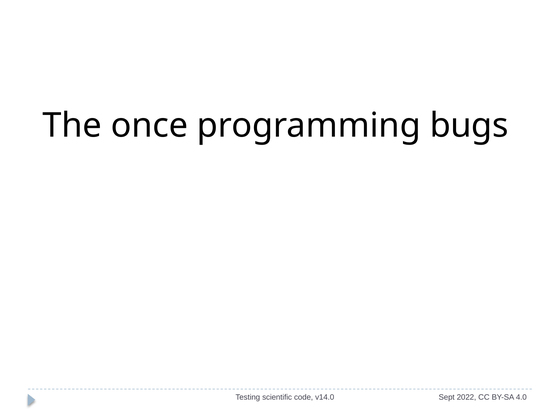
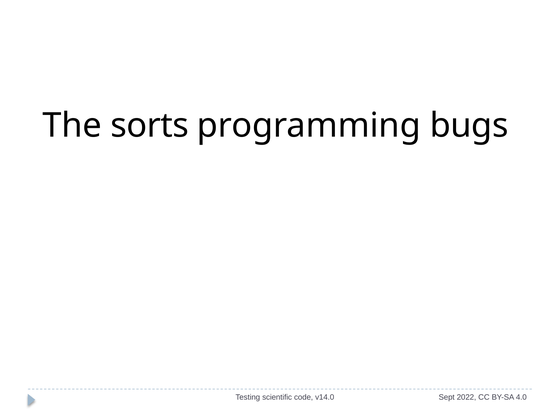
once: once -> sorts
